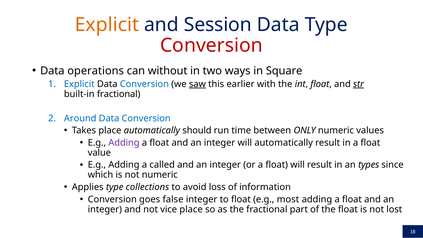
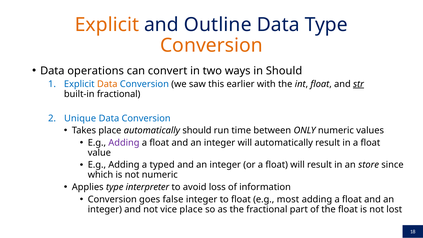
Session: Session -> Outline
Conversion at (211, 46) colour: red -> orange
without: without -> convert
in Square: Square -> Should
Data at (107, 84) colour: black -> orange
saw underline: present -> none
Around: Around -> Unique
called: called -> typed
types: types -> store
collections: collections -> interpreter
